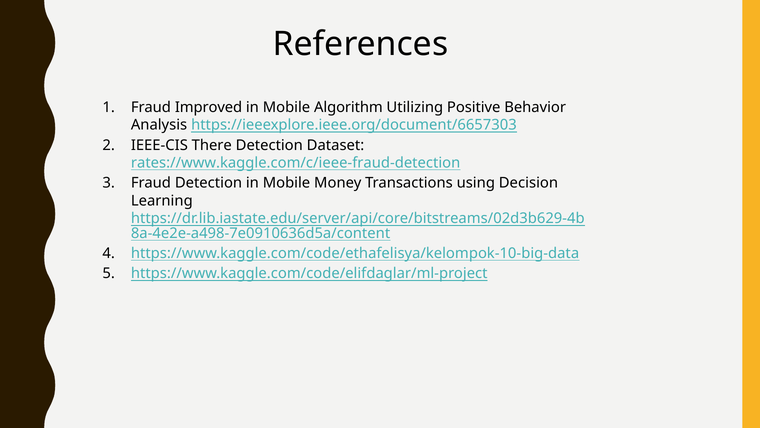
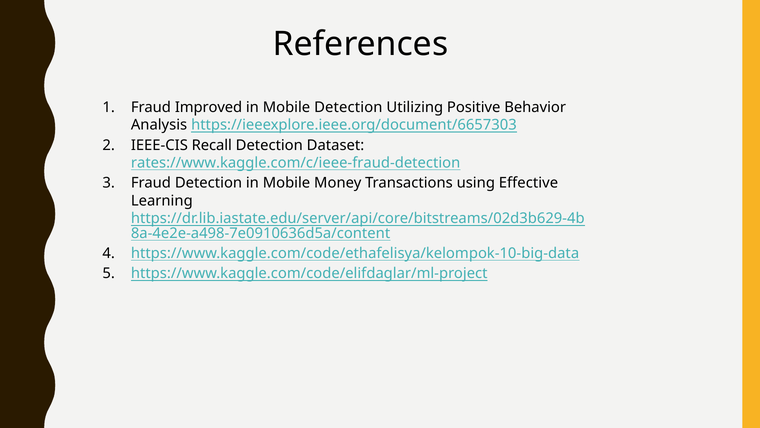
Mobile Algorithm: Algorithm -> Detection
There: There -> Recall
Decision: Decision -> Effective
